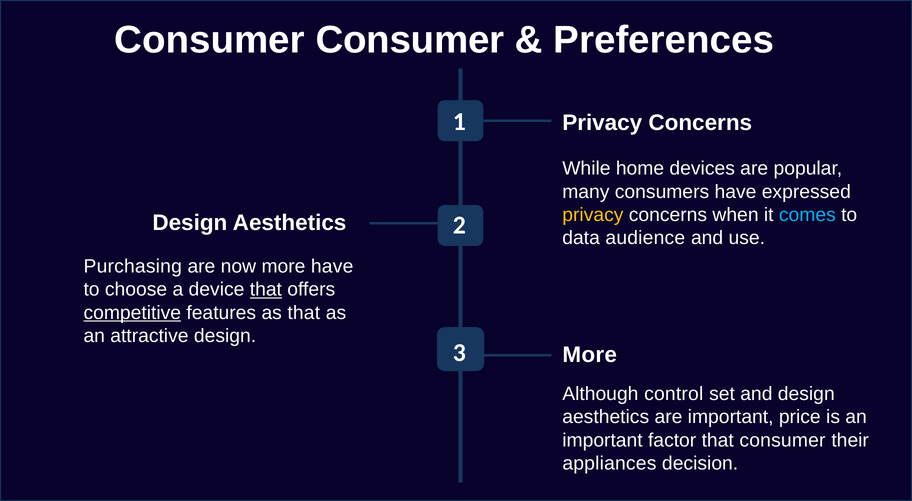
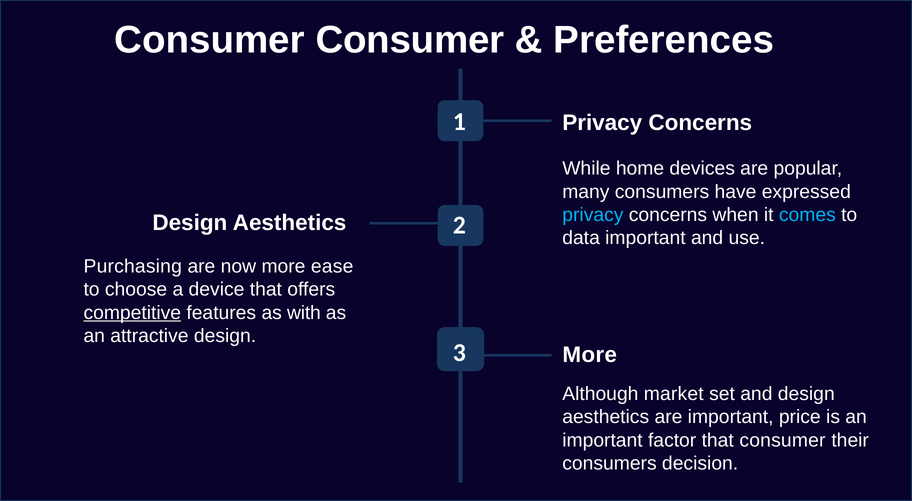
privacy at (593, 215) colour: yellow -> light blue
data audience: audience -> important
more have: have -> ease
that at (266, 290) underline: present -> none
as that: that -> with
control: control -> market
appliances at (609, 464): appliances -> consumers
